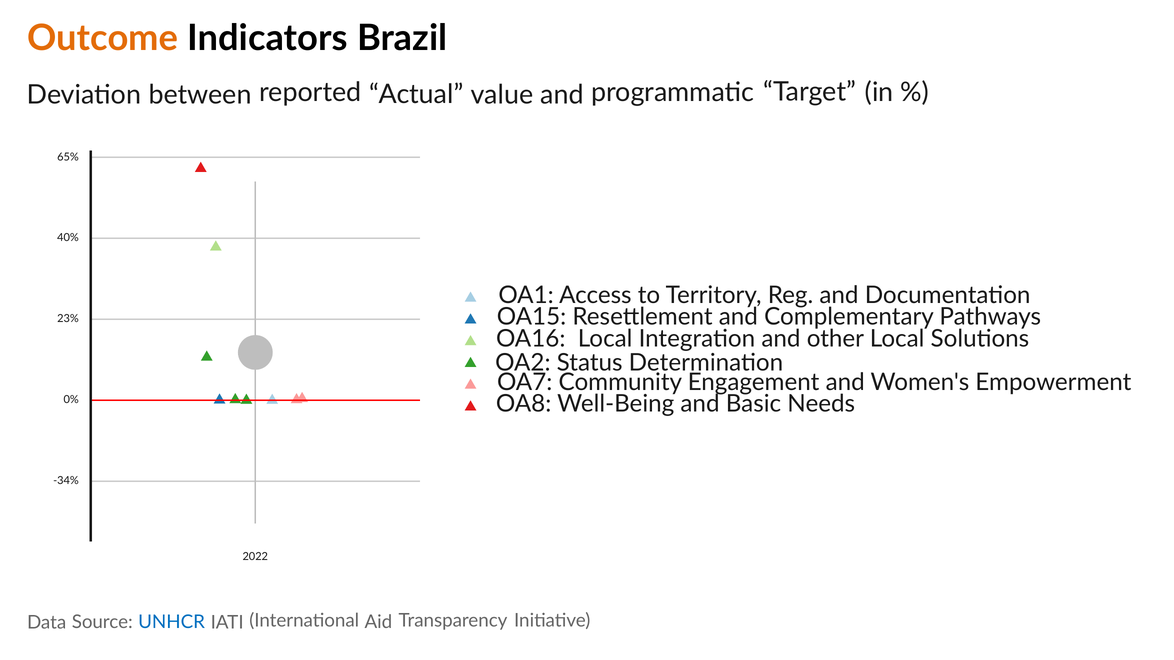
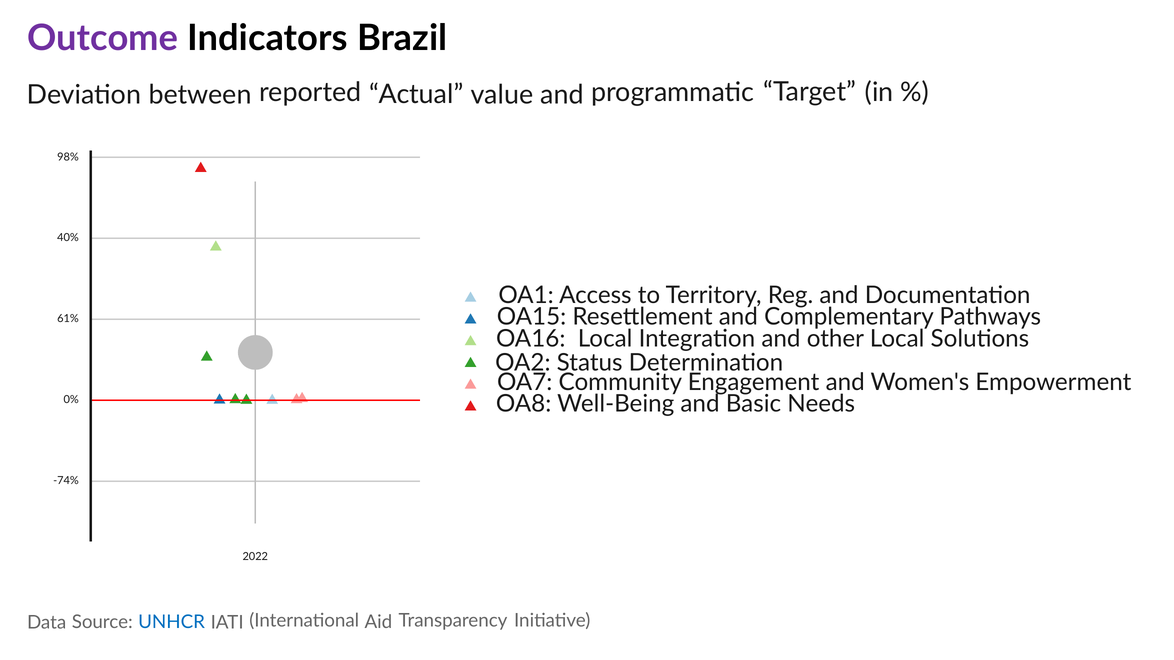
Outcome colour: orange -> purple
65%: 65% -> 98%
23%: 23% -> 61%
-34%: -34% -> -74%
